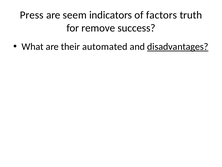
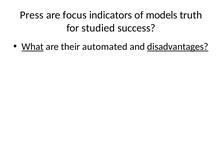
seem: seem -> focus
factors: factors -> models
remove: remove -> studied
What underline: none -> present
